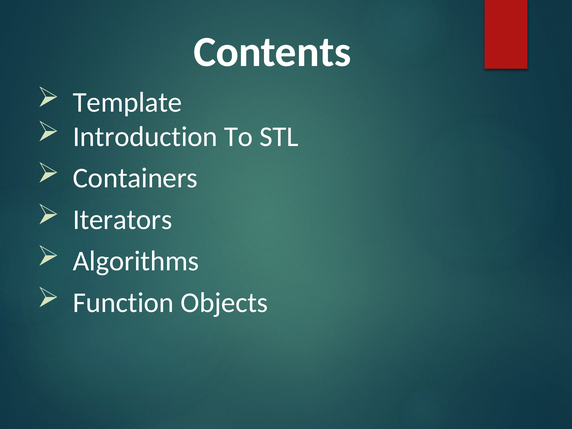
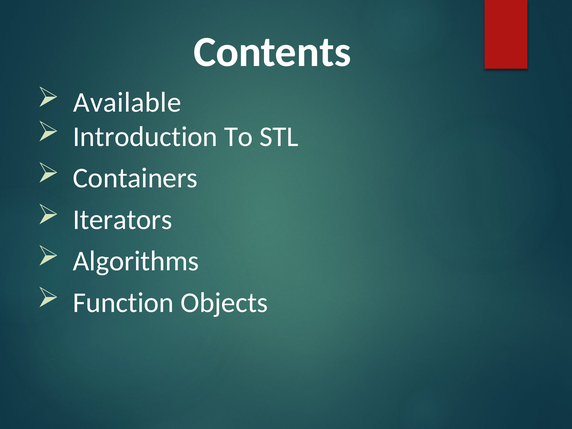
Template: Template -> Available
